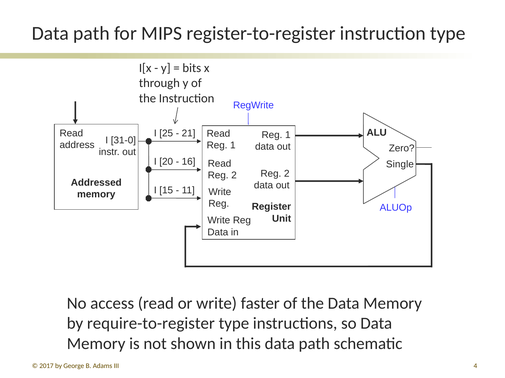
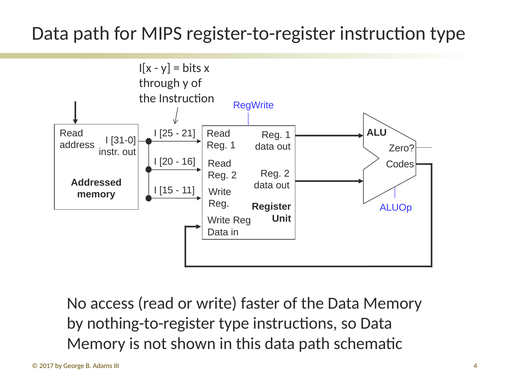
Single: Single -> Codes
require-to-register: require-to-register -> nothing-to-register
